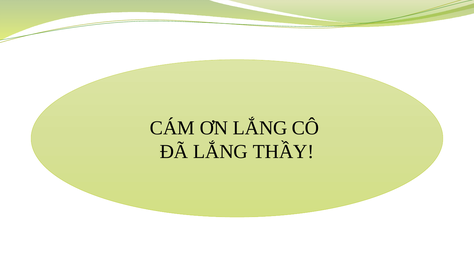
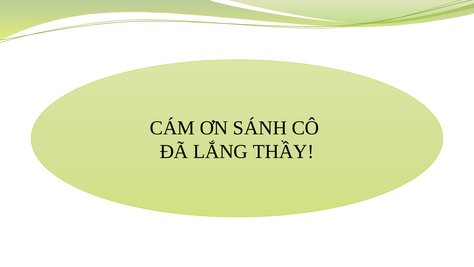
ƠN LẮNG: LẮNG -> SÁNH
